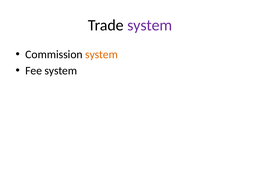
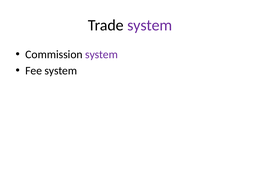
system at (102, 55) colour: orange -> purple
